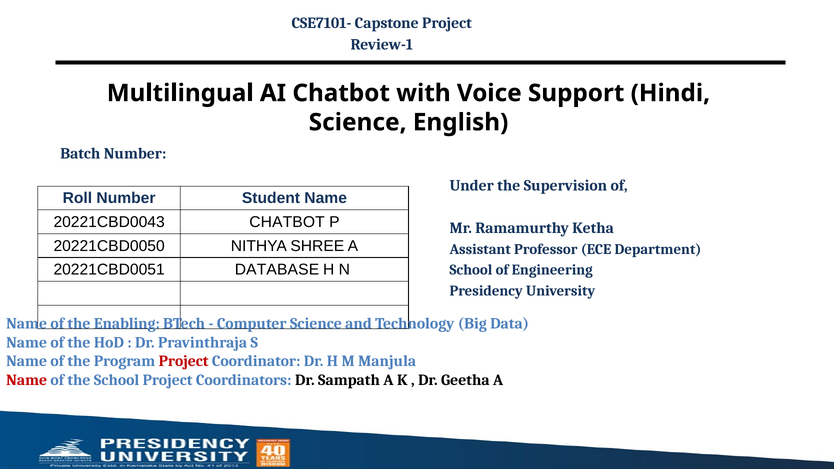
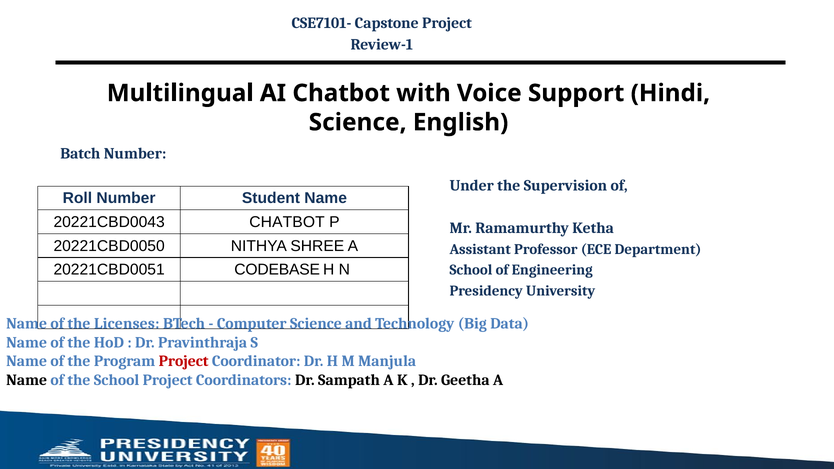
DATABASE: DATABASE -> CODEBASE
Enabling: Enabling -> Licenses
Name at (27, 380) colour: red -> black
